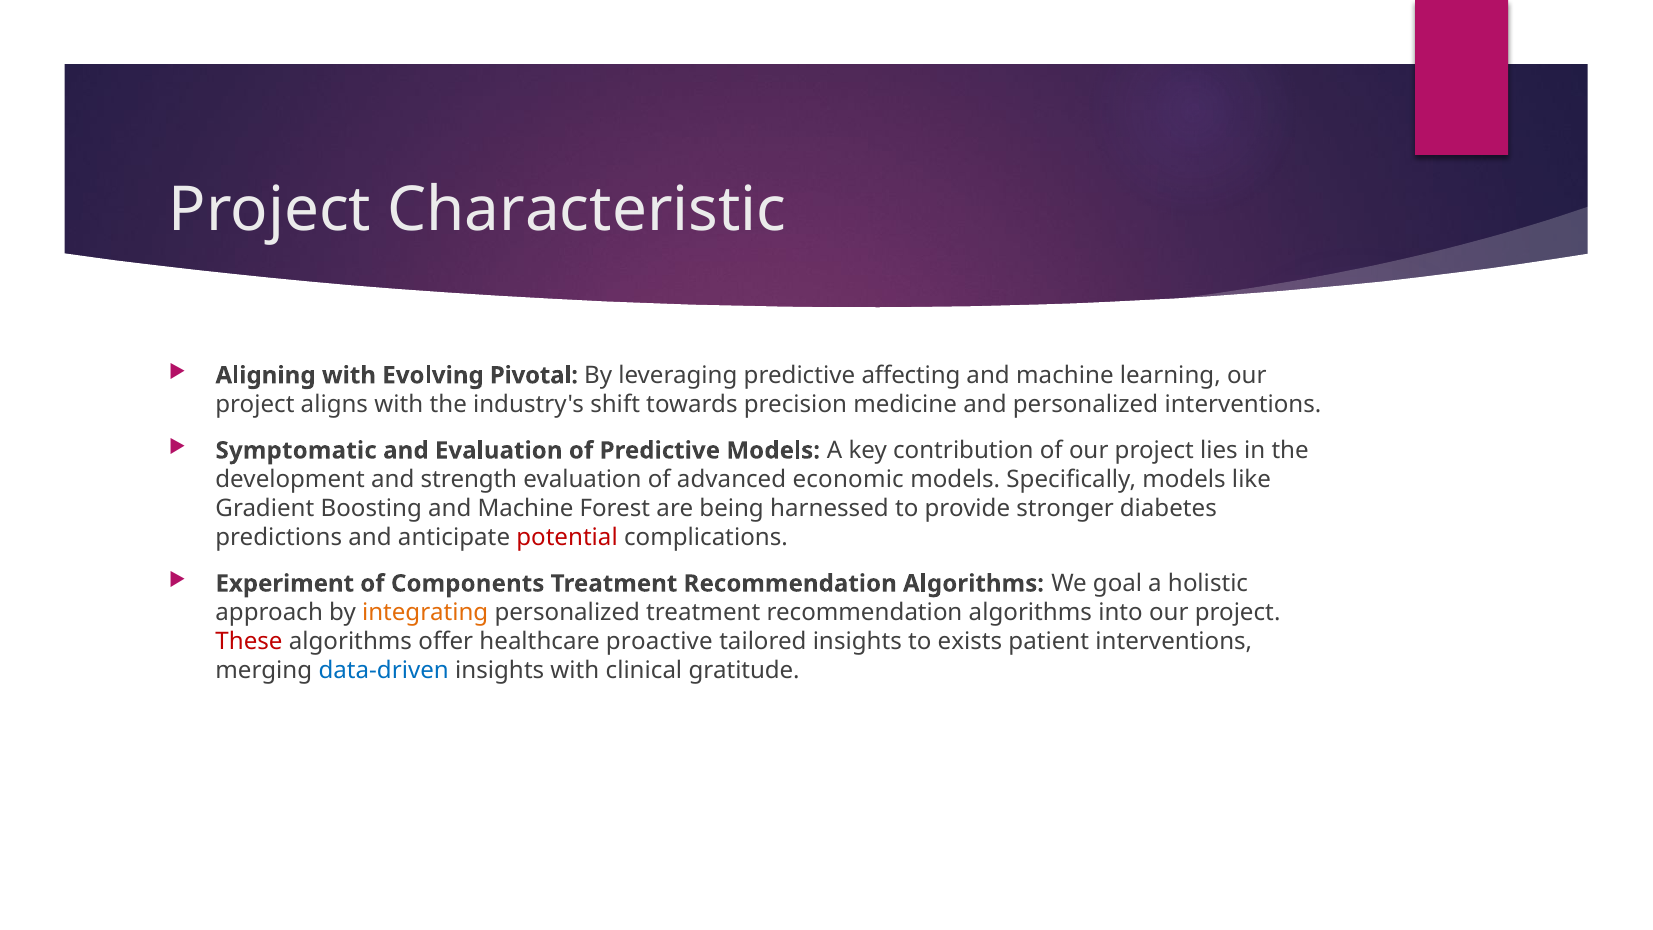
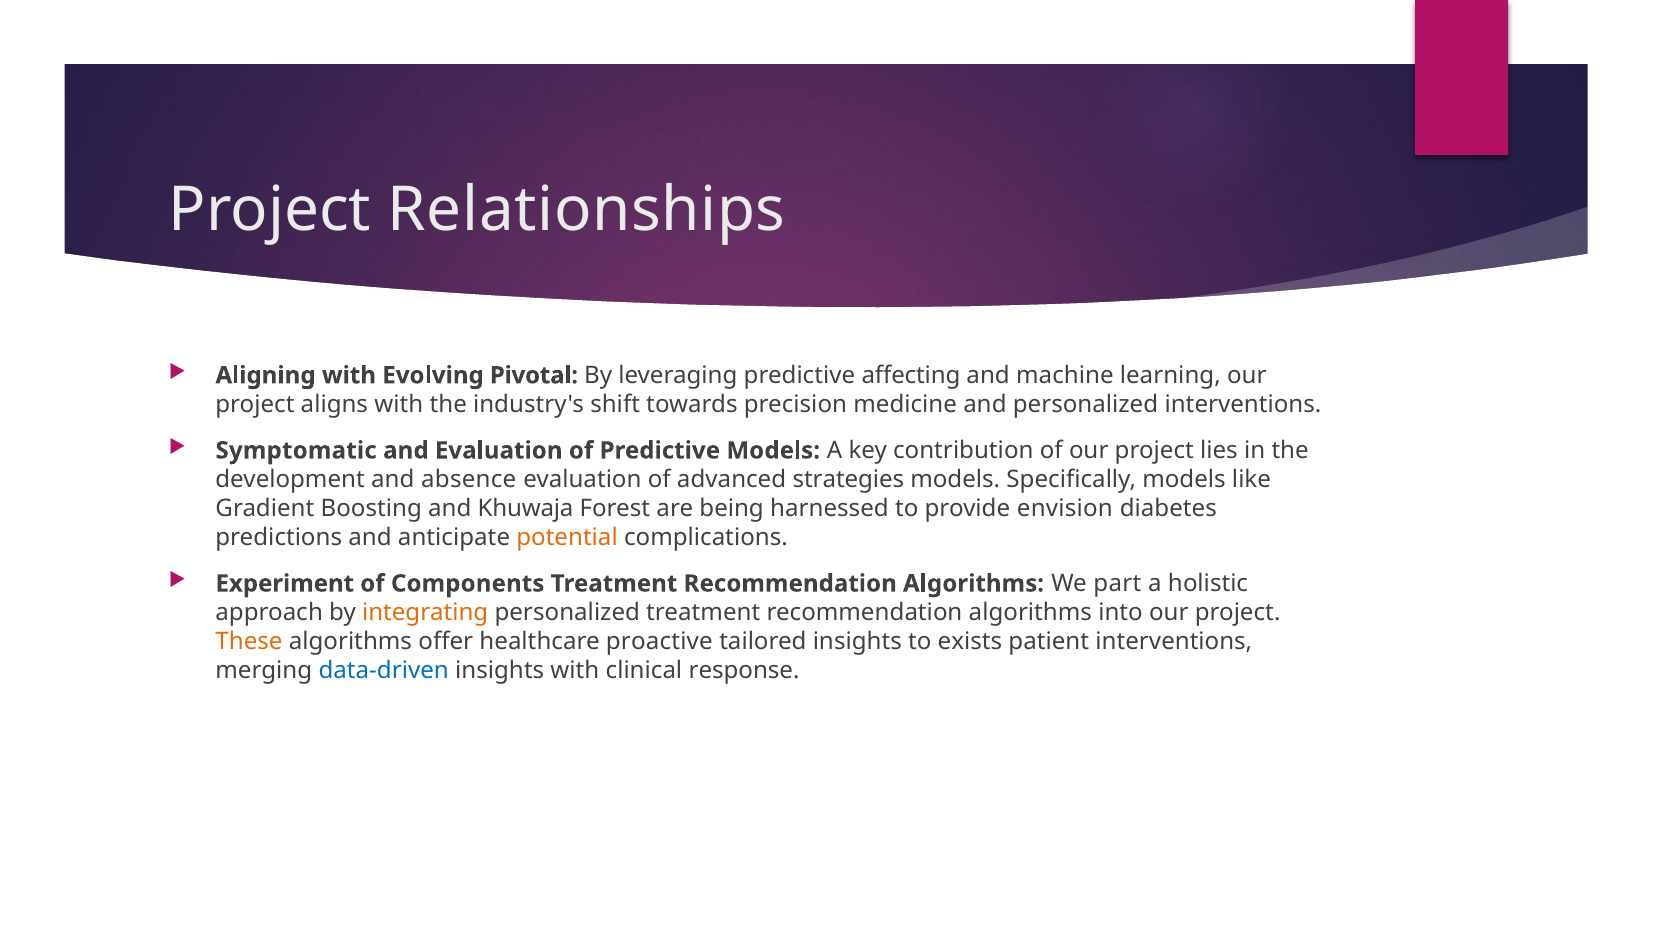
Characteristic: Characteristic -> Relationships
strength: strength -> absence
economic: economic -> strategies
Boosting and Machine: Machine -> Khuwaja
stronger: stronger -> envision
potential colour: red -> orange
goal: goal -> part
These colour: red -> orange
gratitude: gratitude -> response
